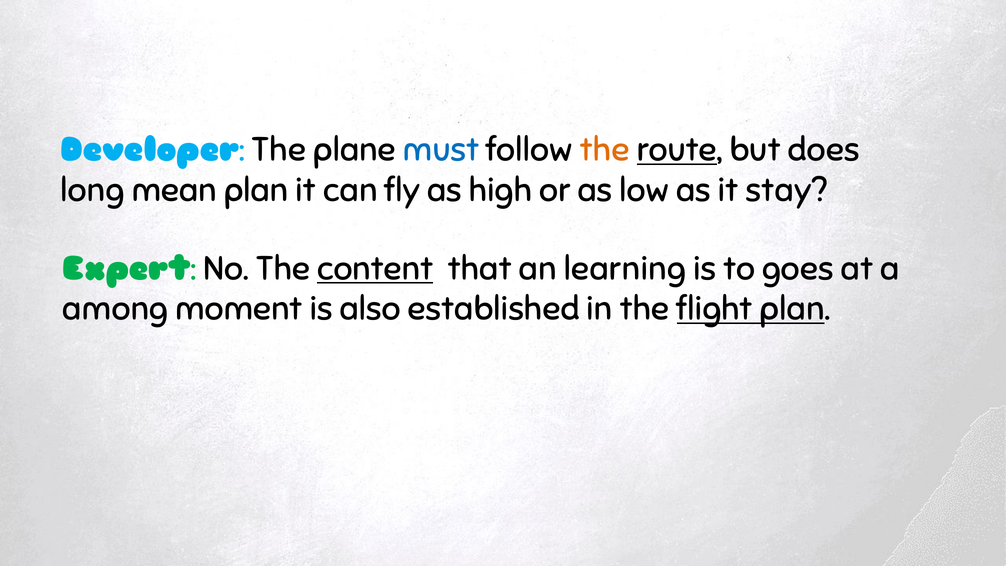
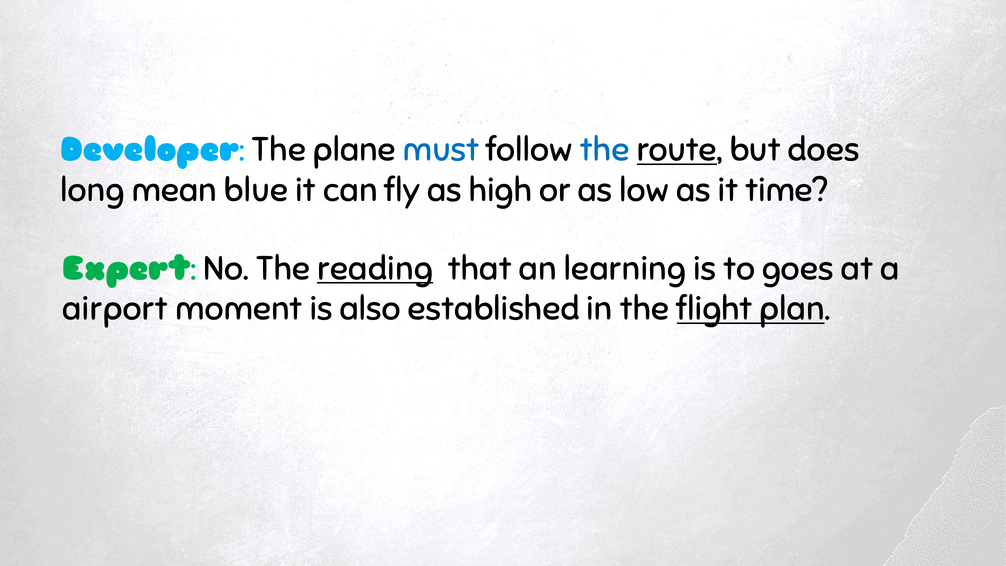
the at (605, 150) colour: orange -> blue
mean plan: plan -> blue
stay: stay -> time
content: content -> reading
among: among -> airport
